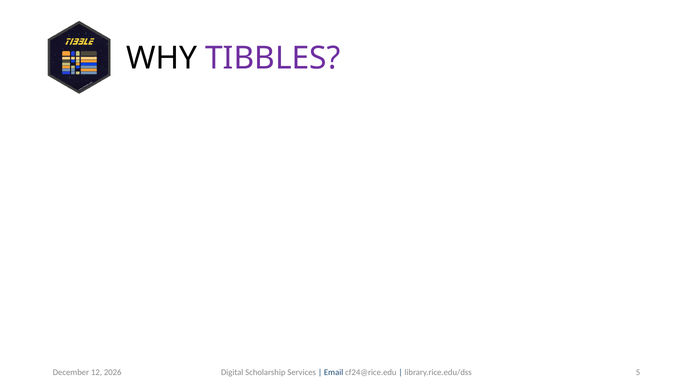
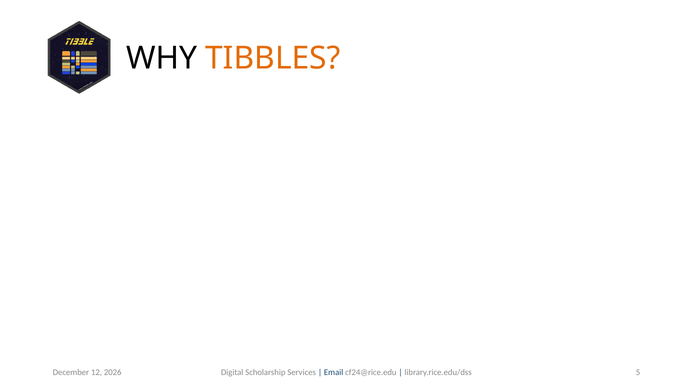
TIBBLES colour: purple -> orange
